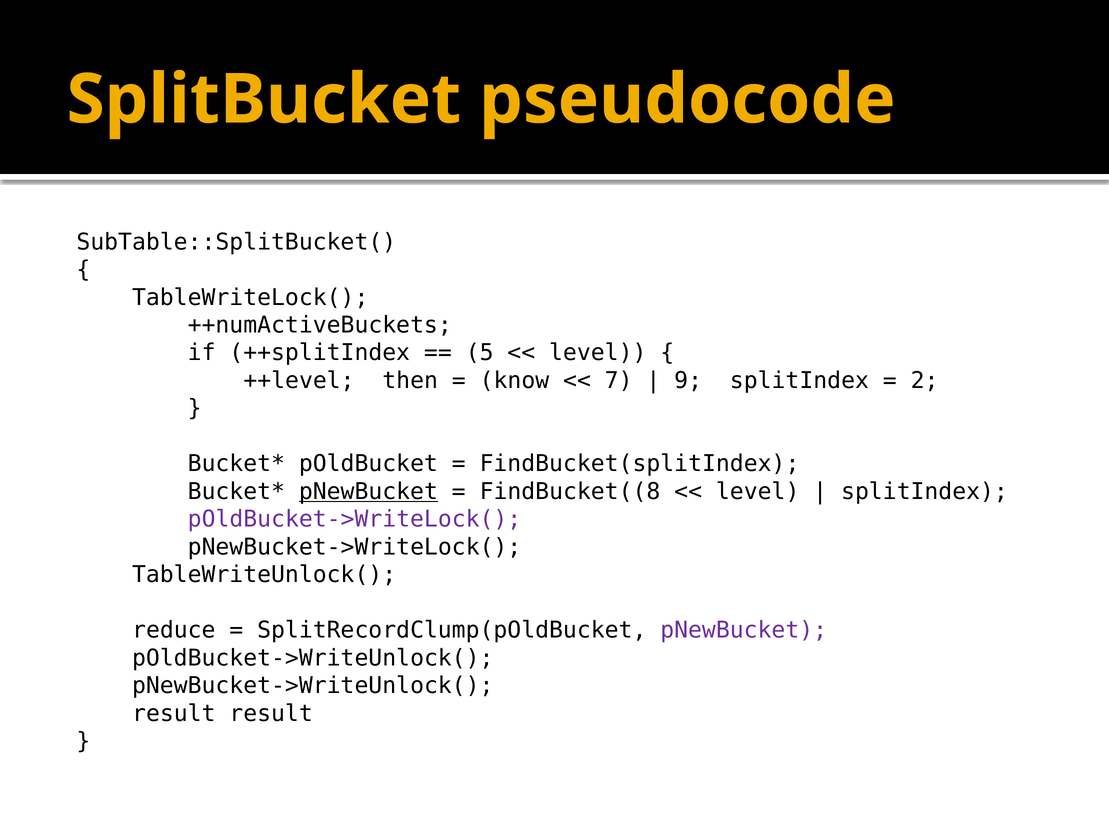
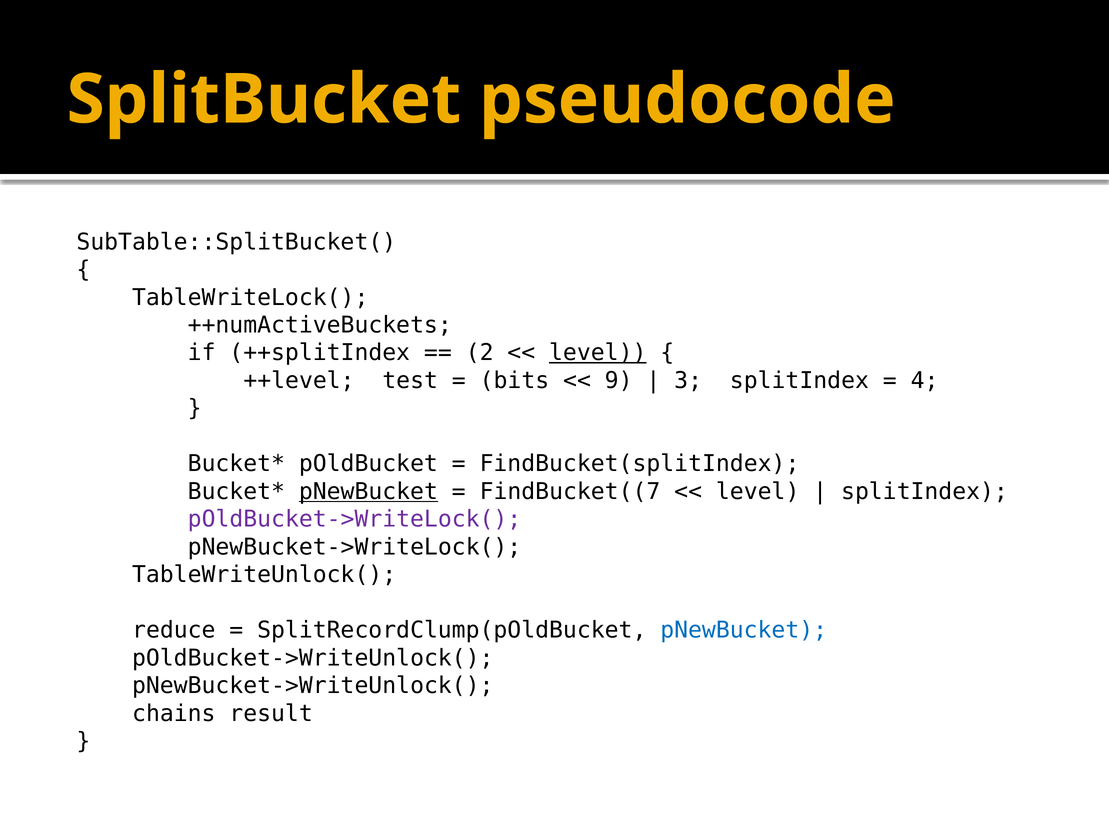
5: 5 -> 2
level at (598, 353) underline: none -> present
then: then -> test
know: know -> bits
7: 7 -> 9
9: 9 -> 3
2: 2 -> 4
FindBucket((8: FindBucket((8 -> FindBucket((7
pNewBucket at (744, 630) colour: purple -> blue
result at (174, 713): result -> chains
